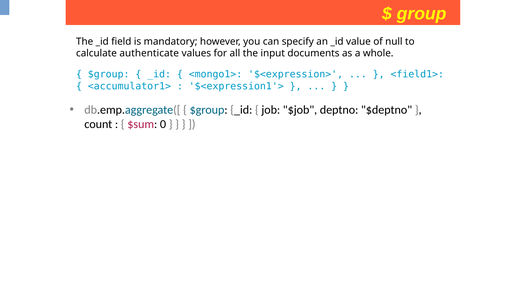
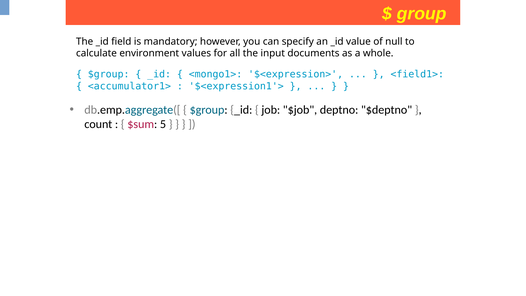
authenticate: authenticate -> environment
0: 0 -> 5
